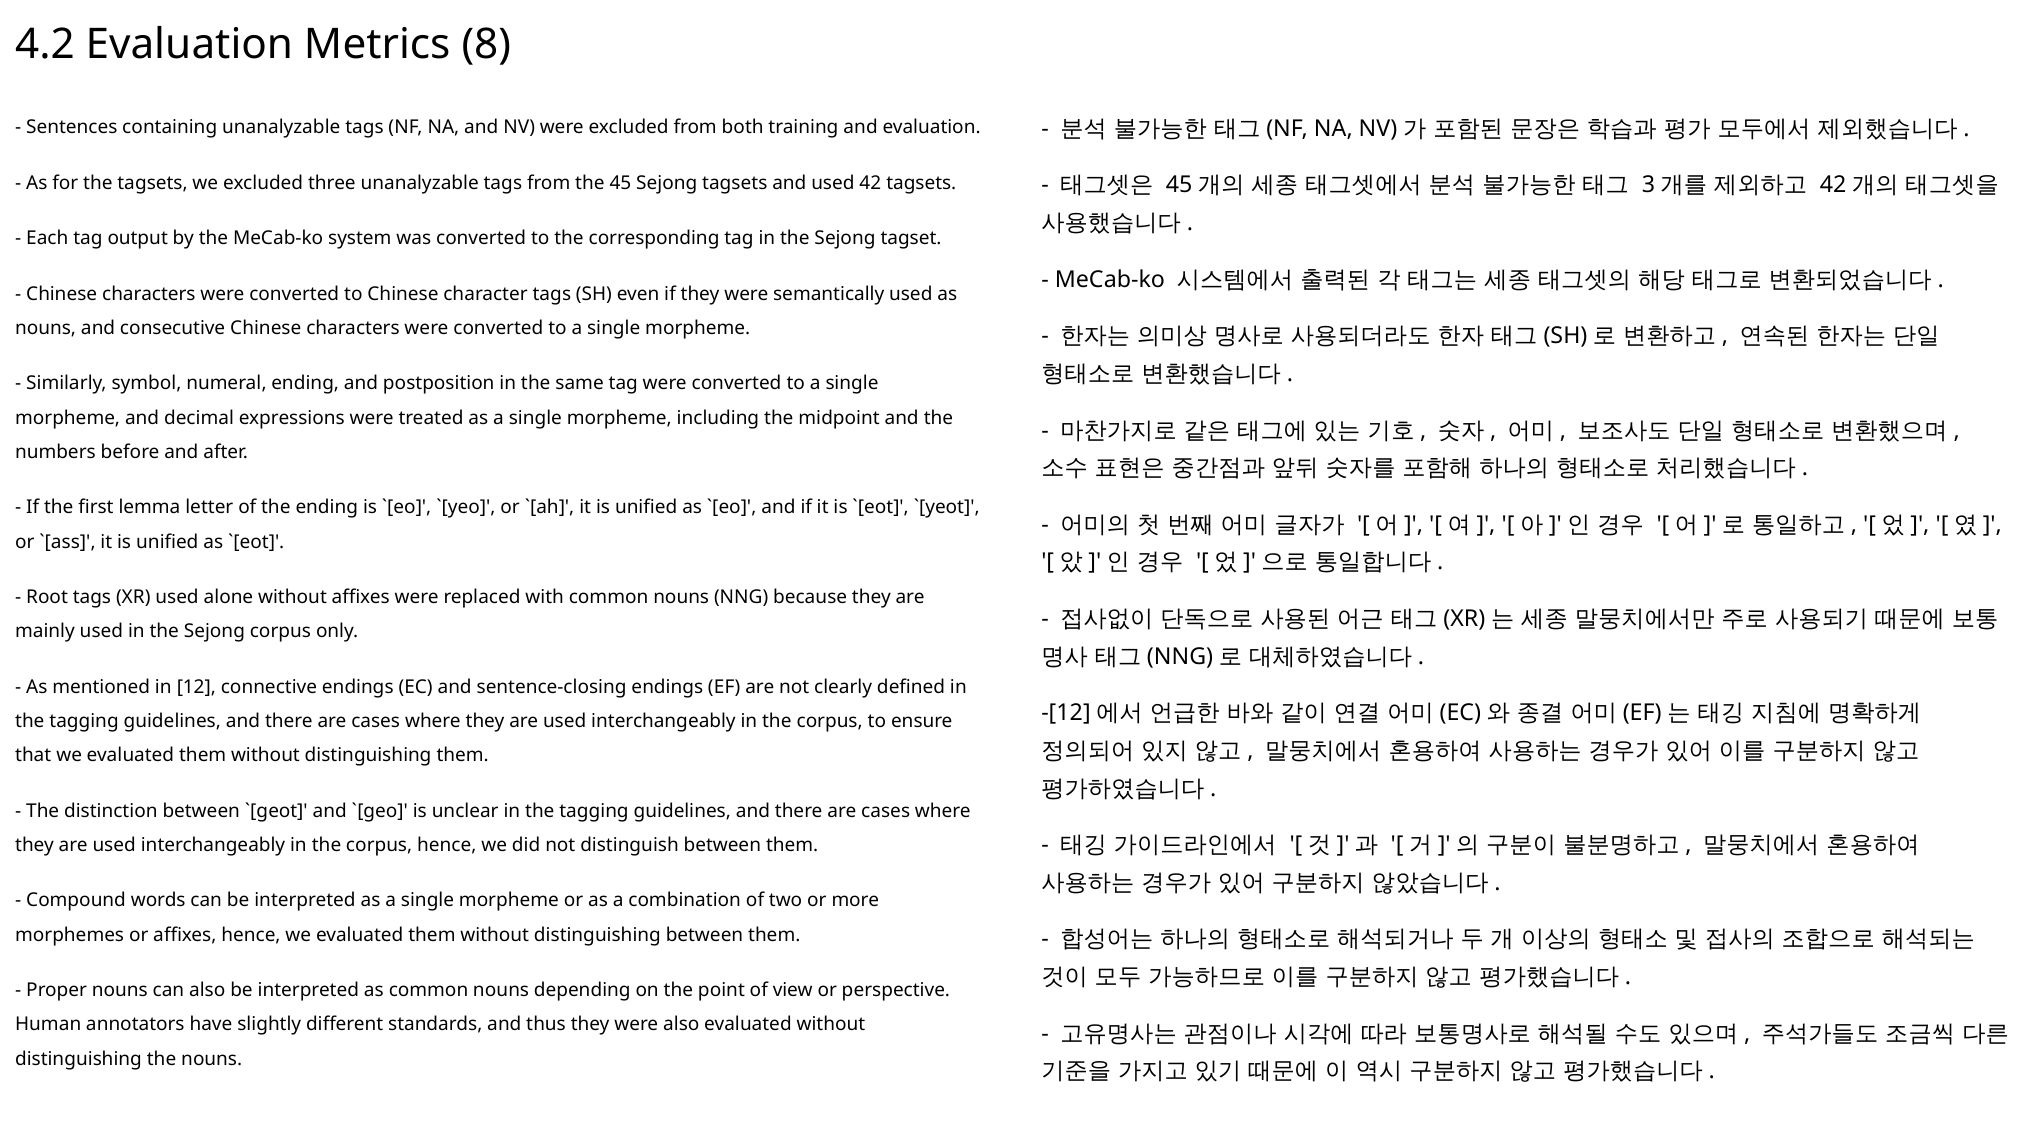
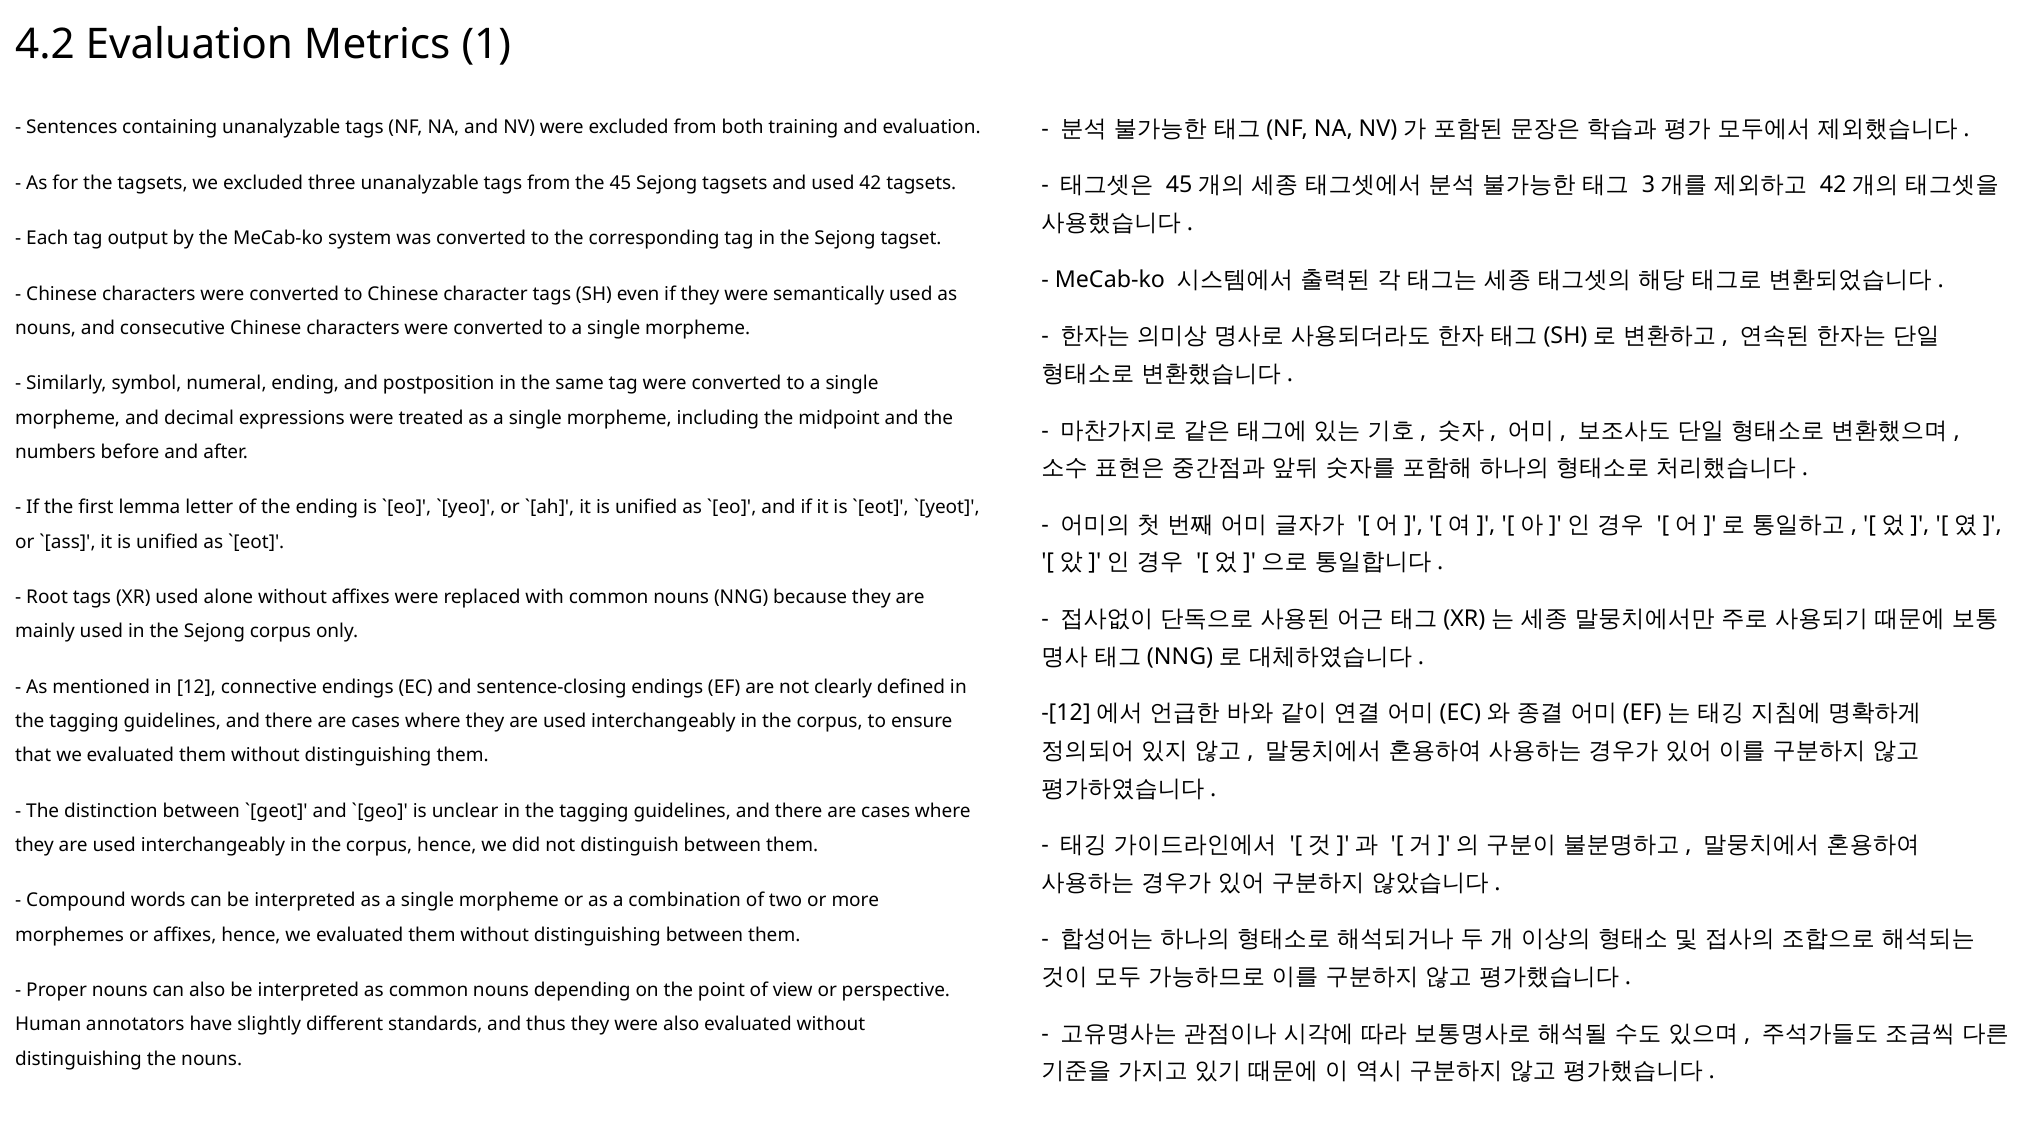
8: 8 -> 1
